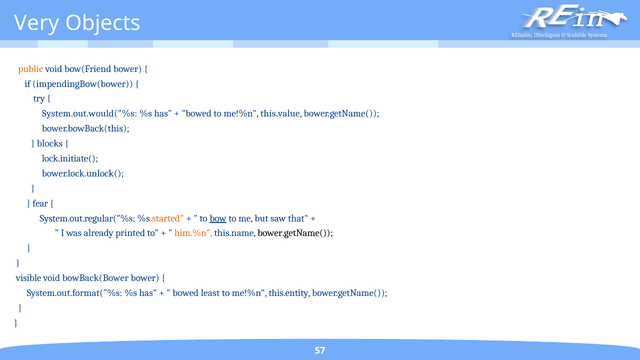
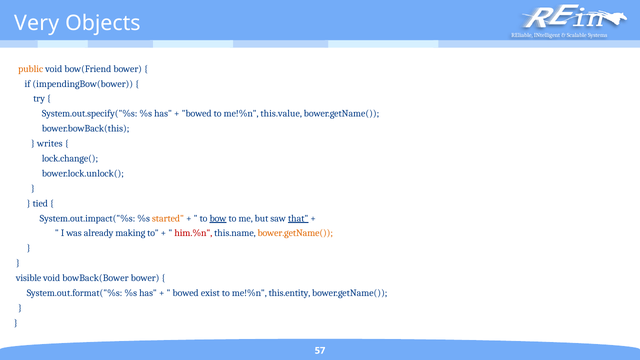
System.out.would("%s: System.out.would("%s -> System.out.specify("%s
blocks: blocks -> writes
lock.initiate(: lock.initiate( -> lock.change(
fear: fear -> tied
System.out.regular("%s: System.out.regular("%s -> System.out.impact("%s
that underline: none -> present
printed: printed -> making
him.%n colour: orange -> red
bower.getName( at (295, 233) colour: black -> orange
least: least -> exist
